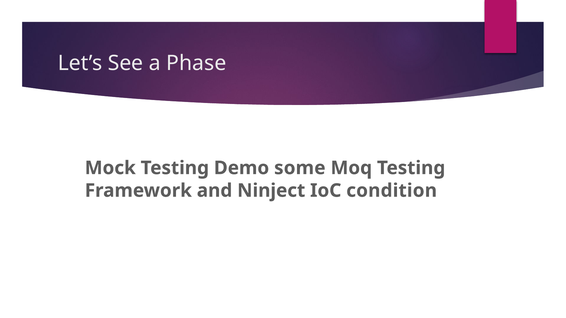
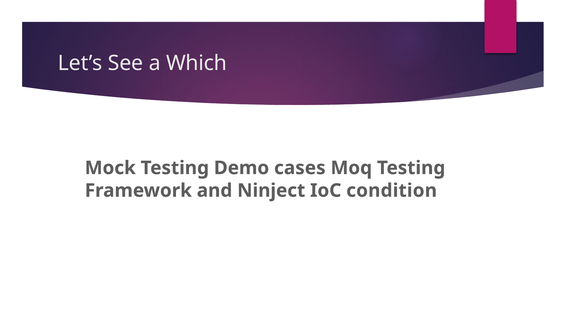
Phase: Phase -> Which
some: some -> cases
